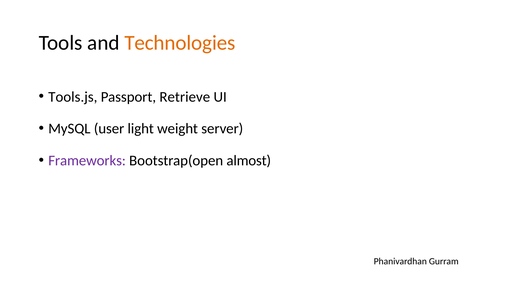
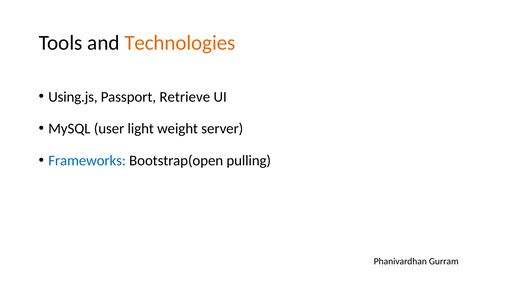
Tools.js: Tools.js -> Using.js
Frameworks colour: purple -> blue
almost: almost -> pulling
